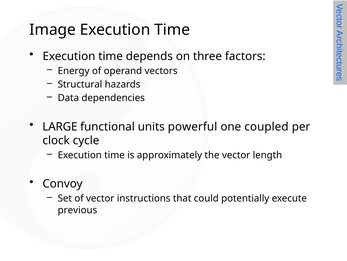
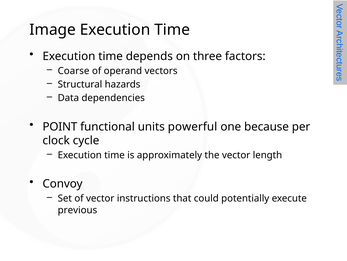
Energy: Energy -> Coarse
LARGE: LARGE -> POINT
coupled: coupled -> because
